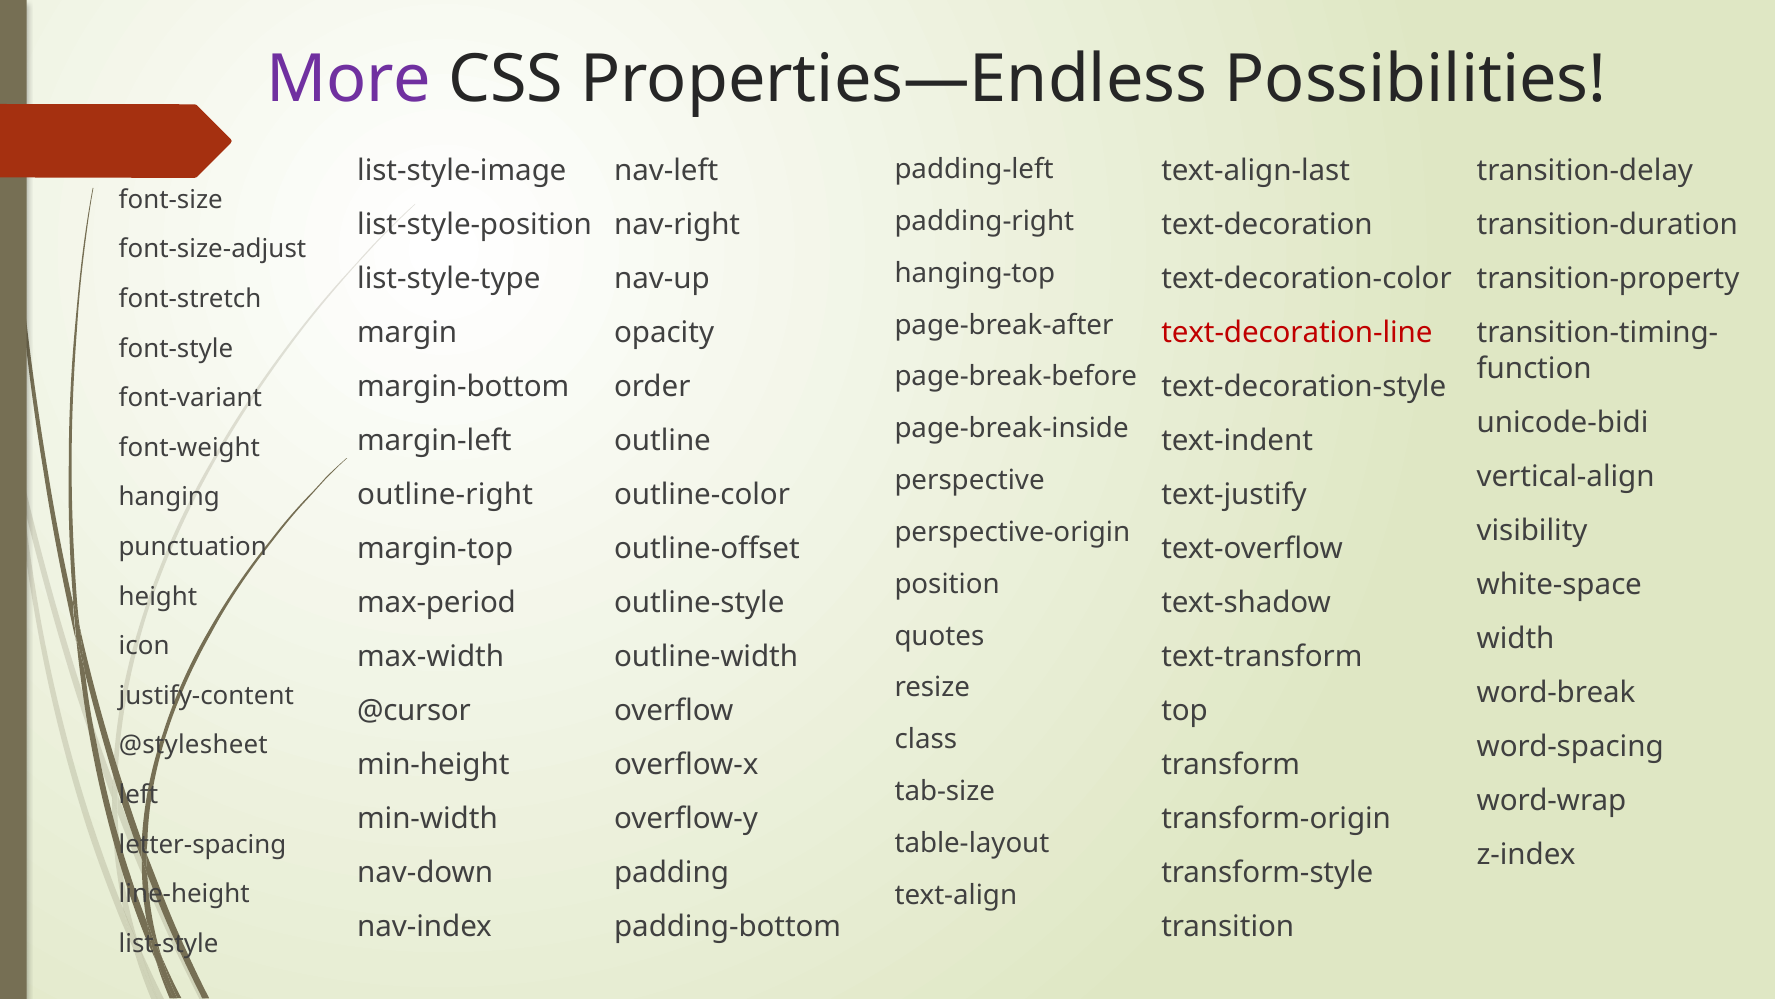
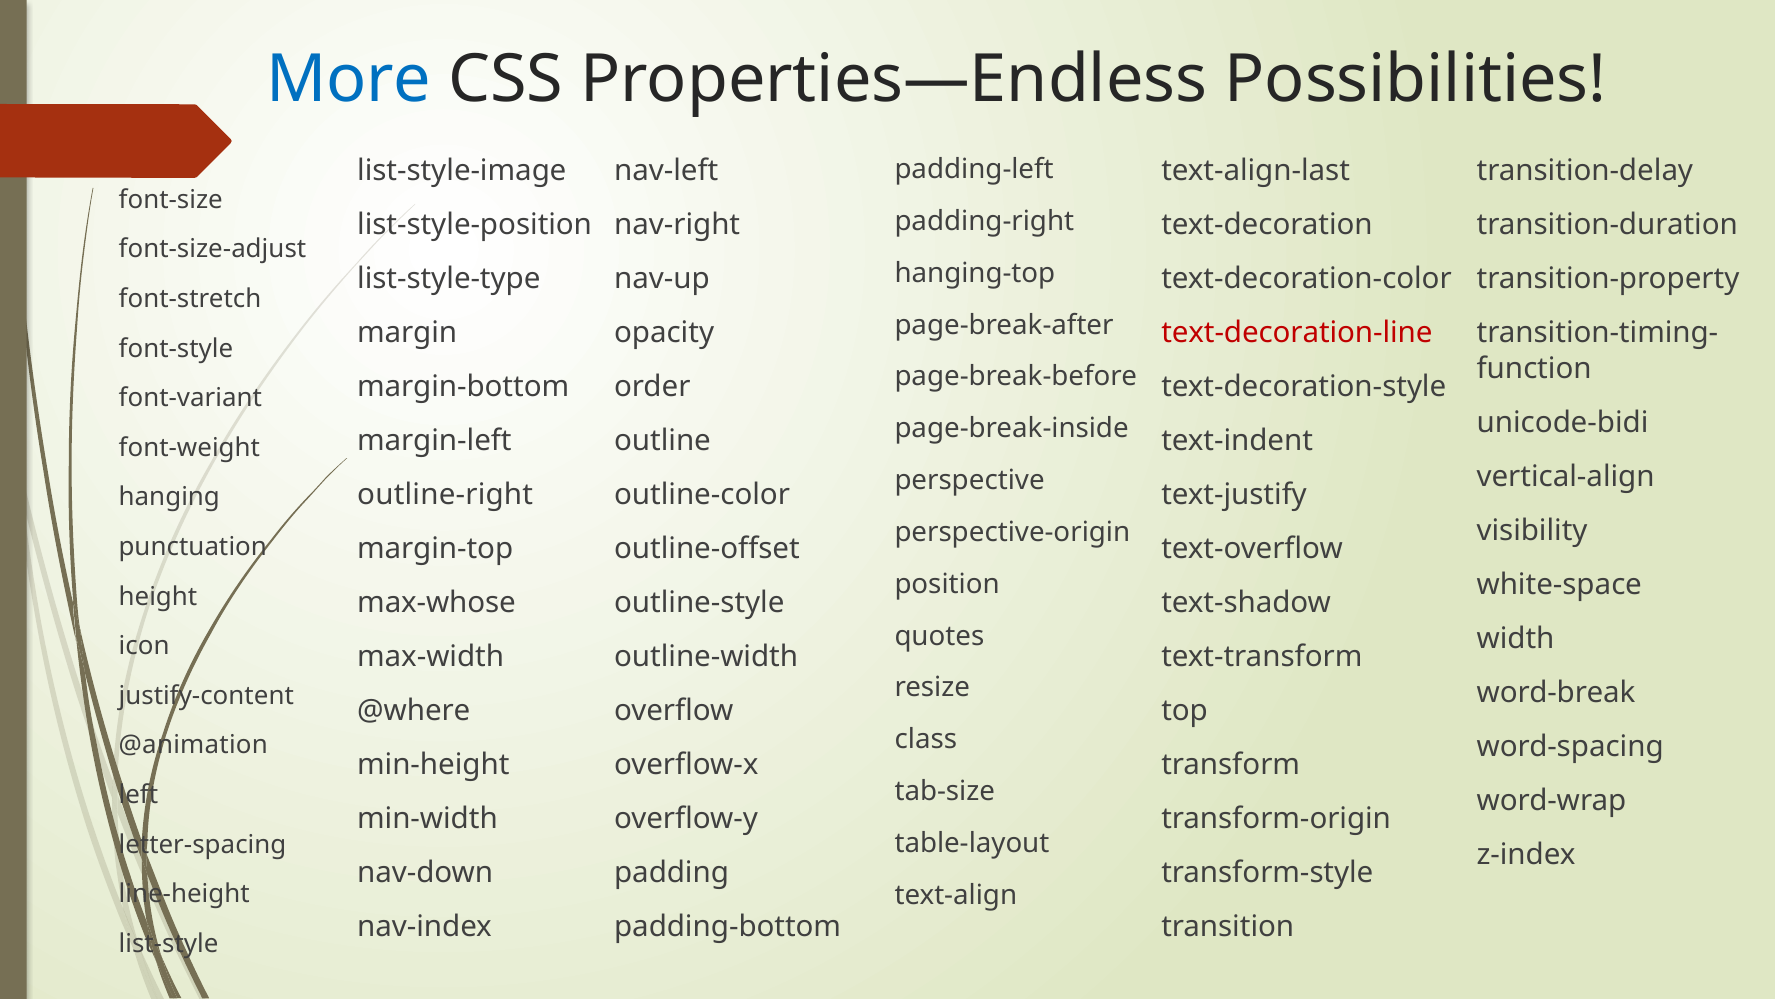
More colour: purple -> blue
max-period: max-period -> max-whose
@cursor: @cursor -> @where
@stylesheet: @stylesheet -> @animation
